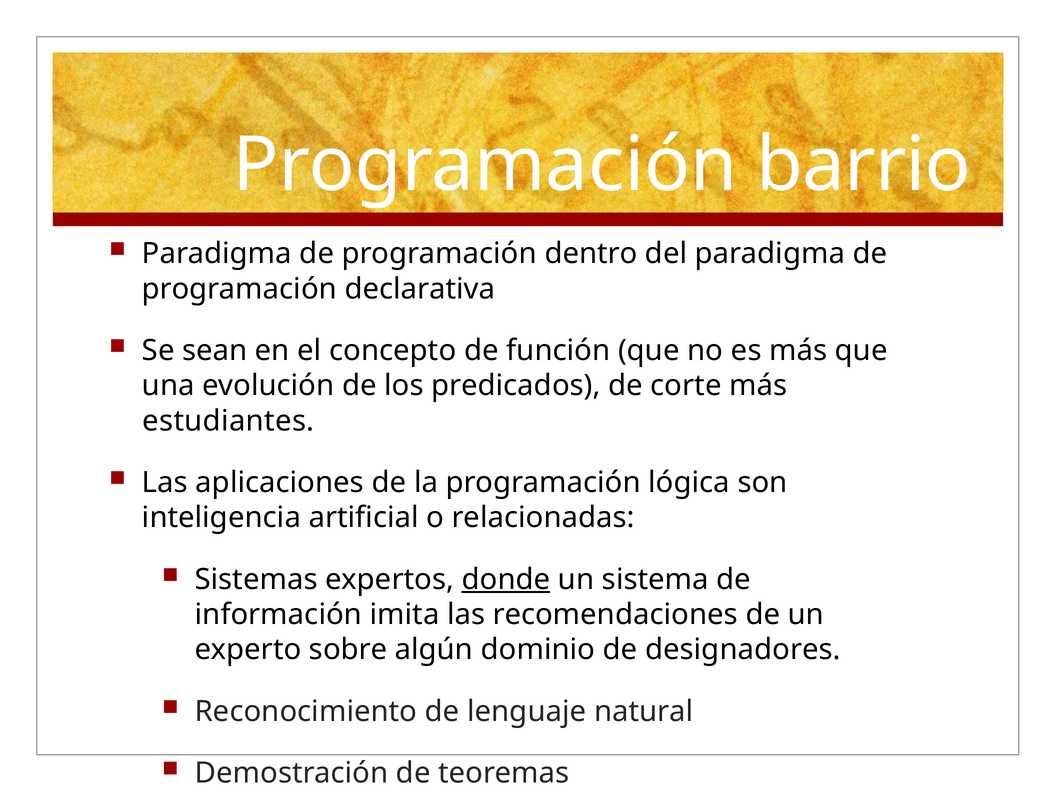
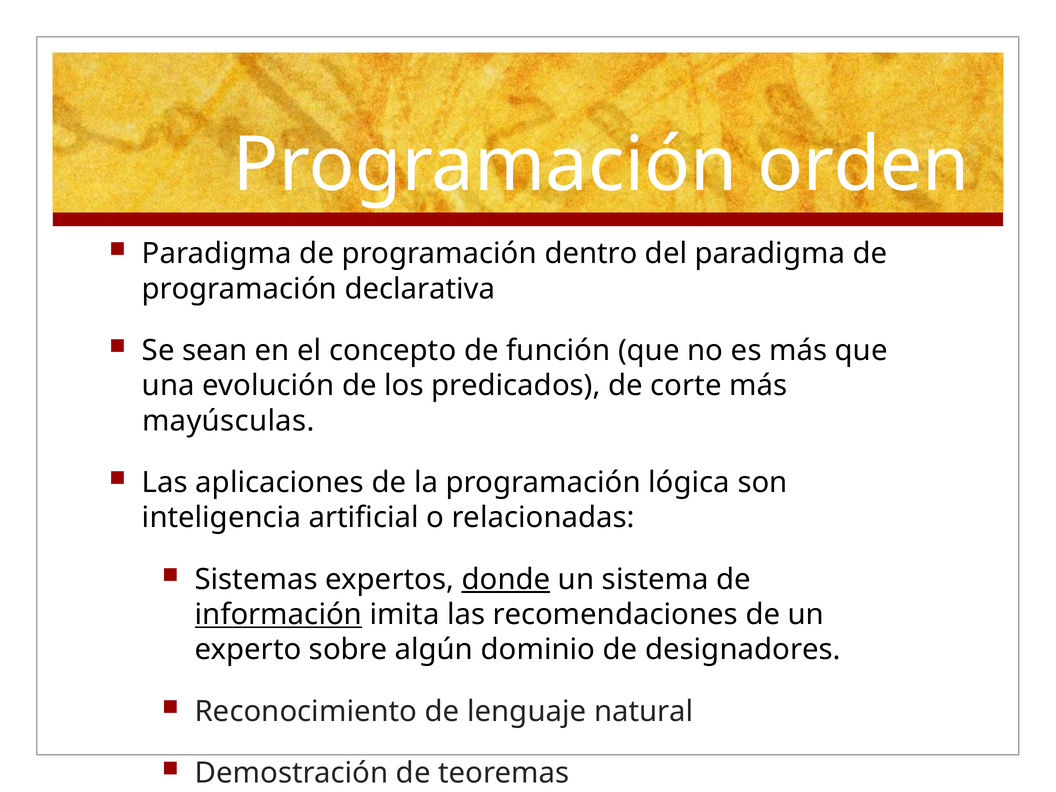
barrio: barrio -> orden
estudiantes: estudiantes -> mayúsculas
información underline: none -> present
